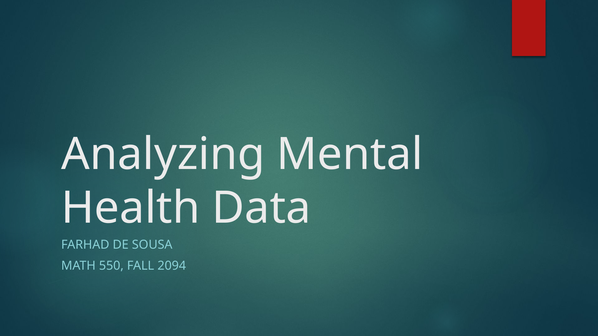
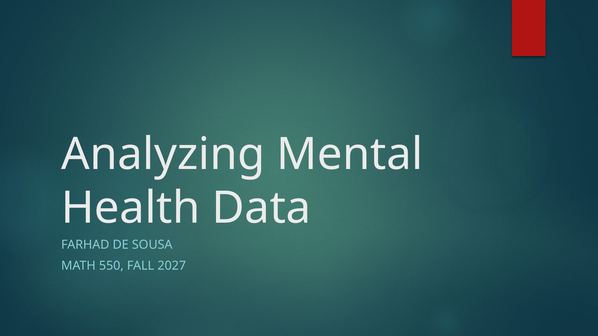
2094: 2094 -> 2027
